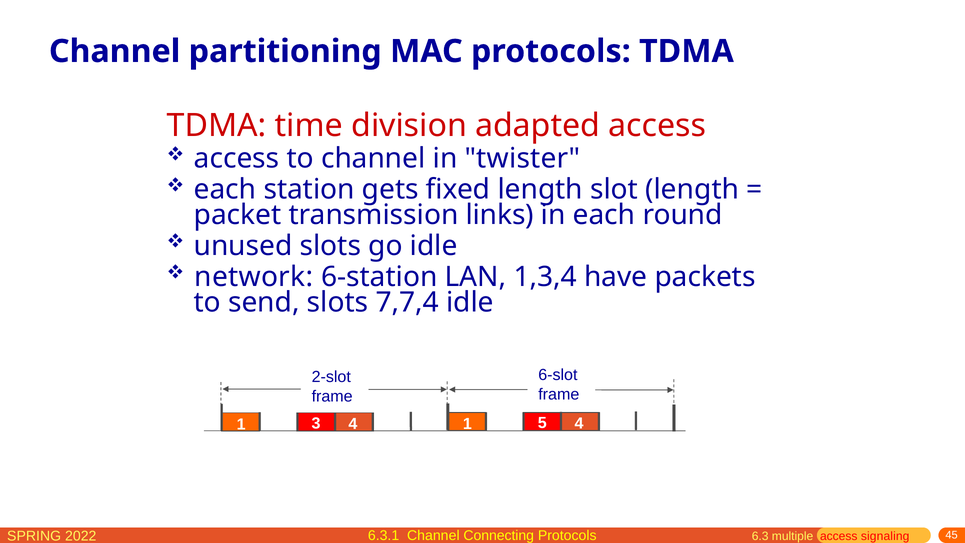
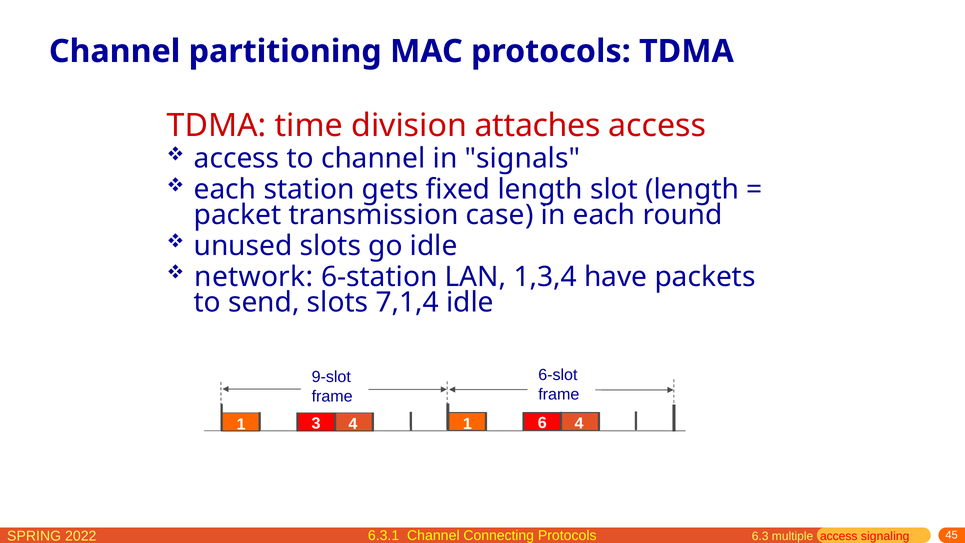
adapted: adapted -> attaches
twister: twister -> signals
links: links -> case
7,7,4: 7,7,4 -> 7,1,4
2-slot: 2-slot -> 9-slot
5: 5 -> 6
